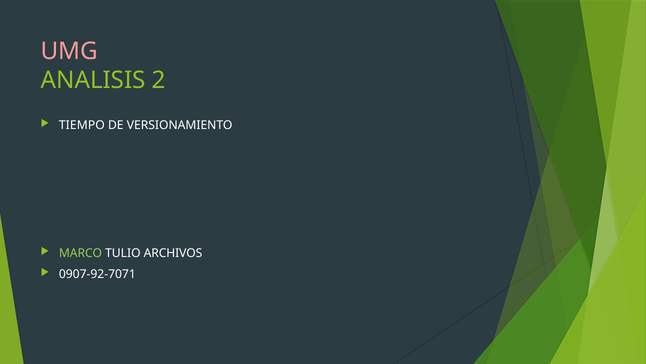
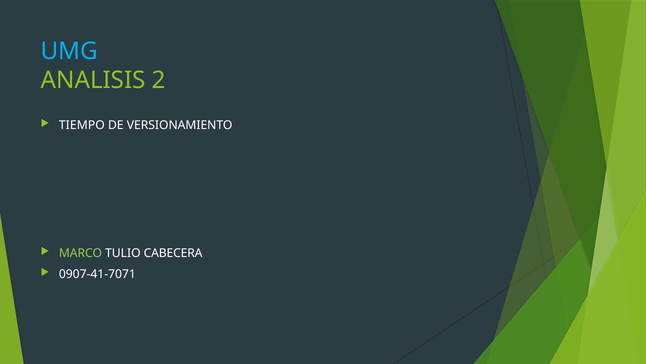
UMG colour: pink -> light blue
ARCHIVOS: ARCHIVOS -> CABECERA
0907-92-7071: 0907-92-7071 -> 0907-41-7071
